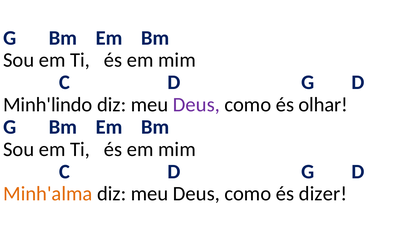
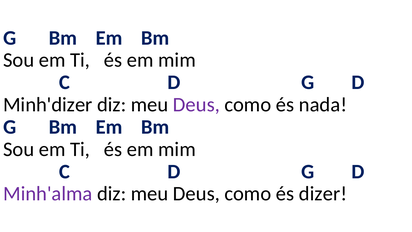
Minh'lindo: Minh'lindo -> Minh'dizer
olhar: olhar -> nada
Minh'alma colour: orange -> purple
